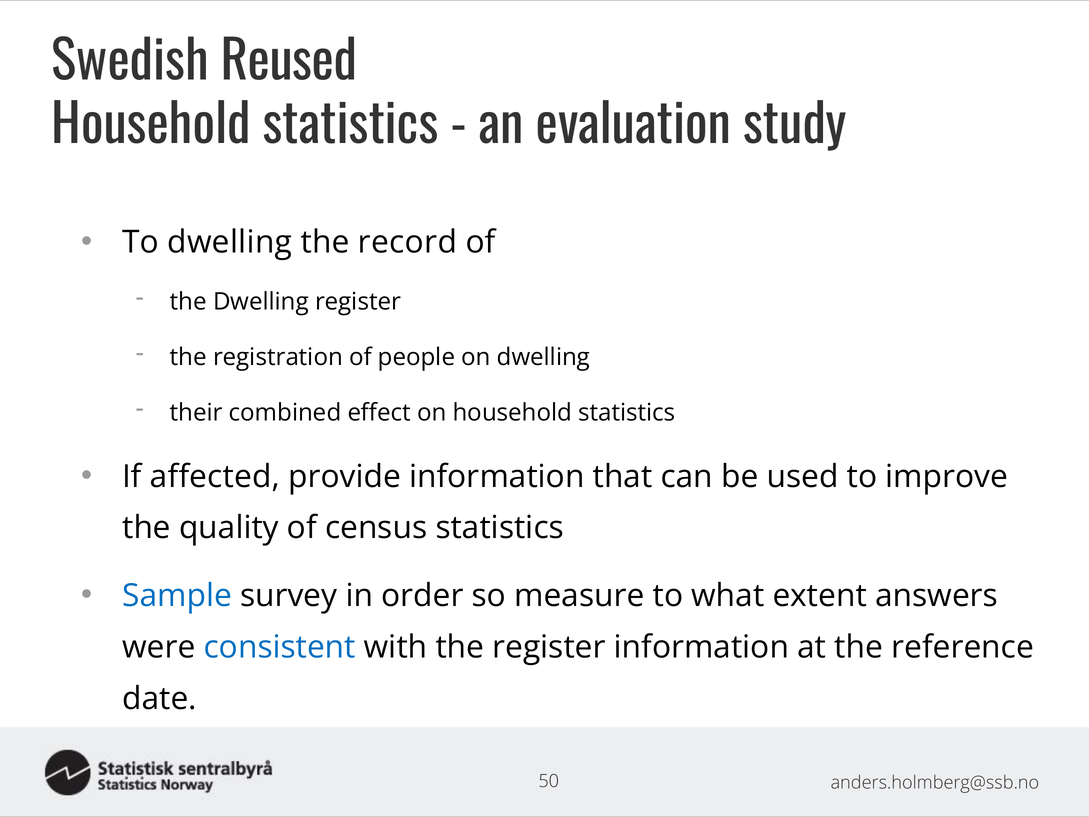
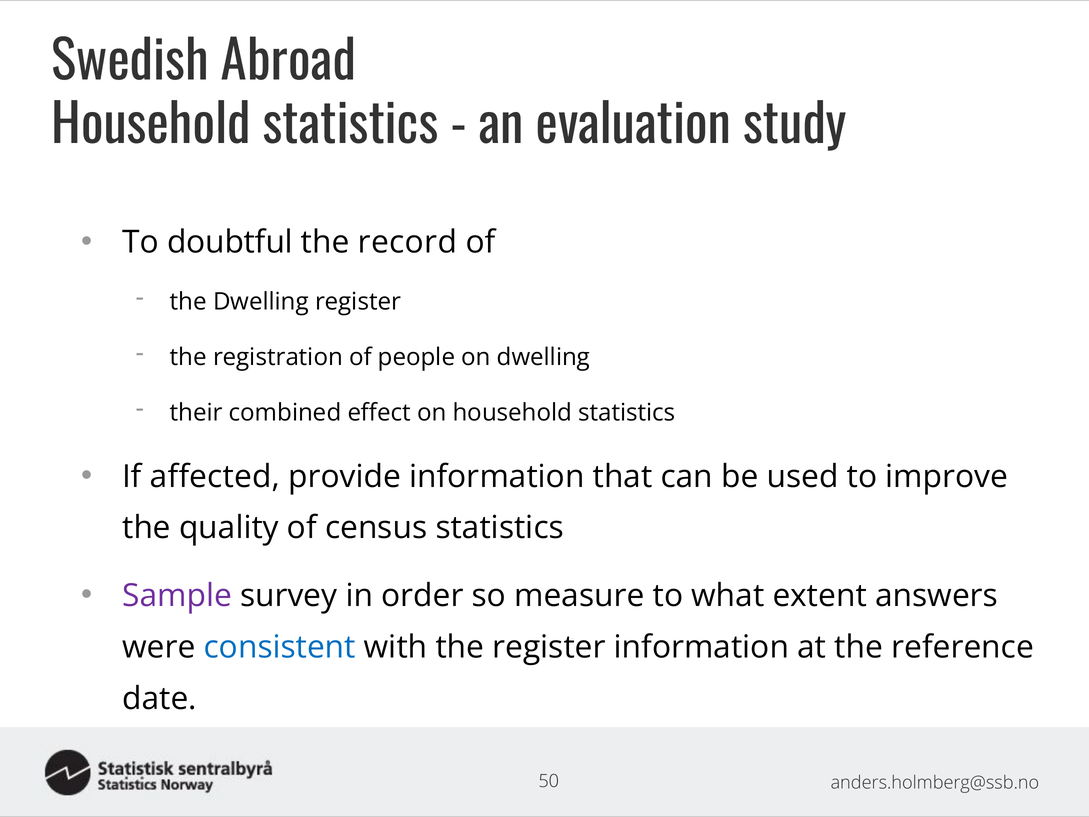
Reused: Reused -> Abroad
To dwelling: dwelling -> doubtful
Sample colour: blue -> purple
